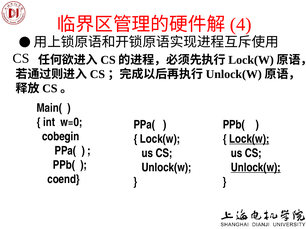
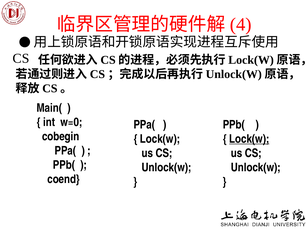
Unlock(w at (256, 168) underline: present -> none
